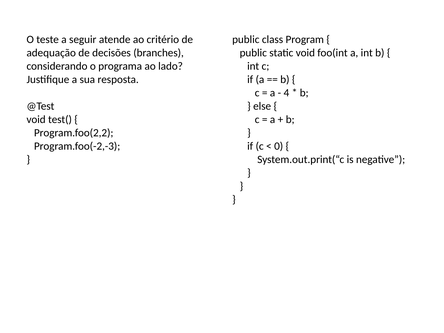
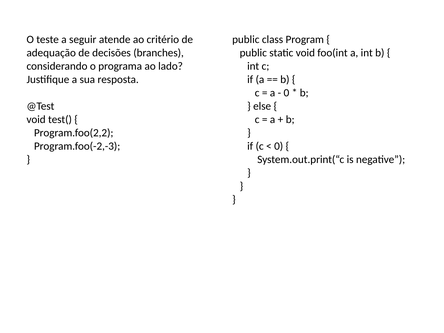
4 at (286, 93): 4 -> 0
